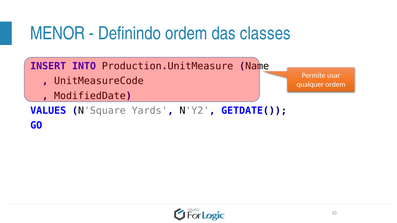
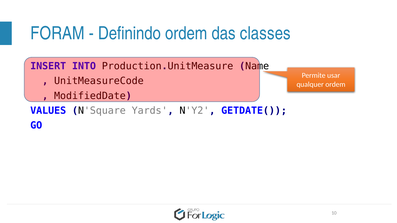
MENOR: MENOR -> FORAM
